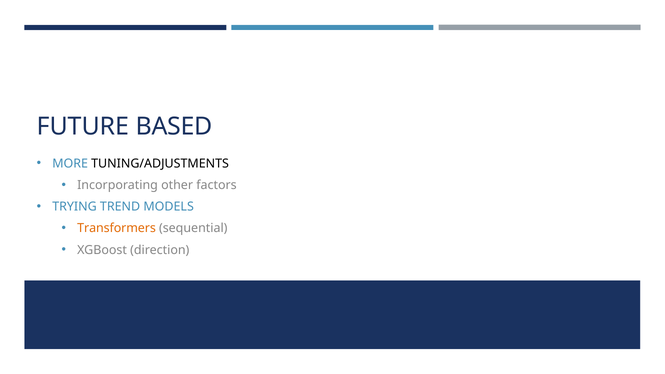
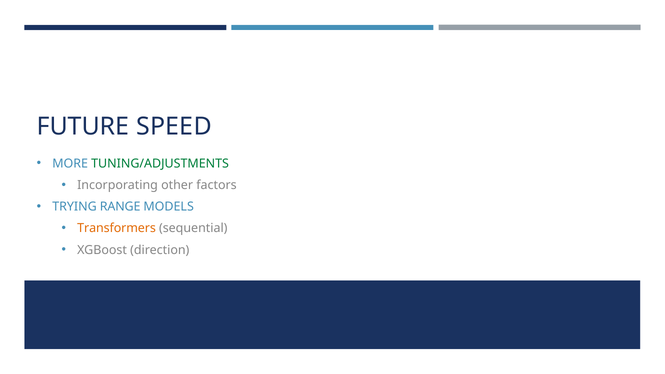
BASED: BASED -> SPEED
TUNING/ADJUSTMENTS colour: black -> green
TREND: TREND -> RANGE
